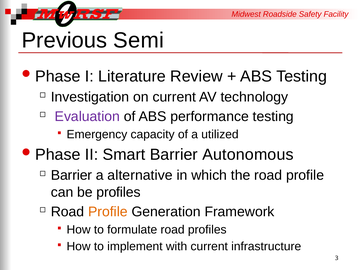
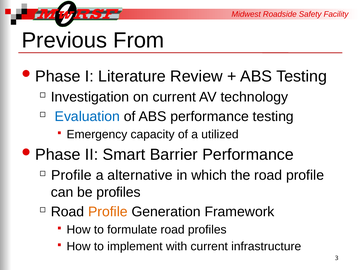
Semi: Semi -> From
Evaluation colour: purple -> blue
Barrier Autonomous: Autonomous -> Performance
Barrier at (71, 175): Barrier -> Profile
